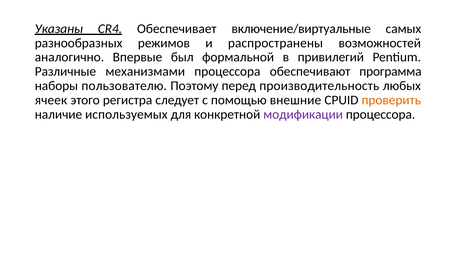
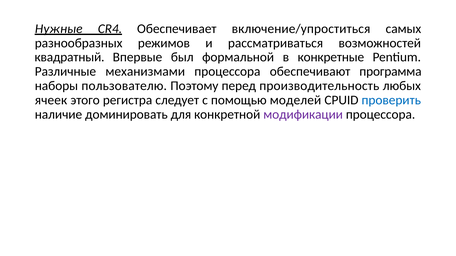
Указаны: Указаны -> Нужные
включение/виртуальные: включение/виртуальные -> включение/упроститься
распространены: распространены -> рассматриваться
аналогично: аналогично -> квадратный
привилегий: привилегий -> конкретные
внешние: внешние -> моделей
проверить colour: orange -> blue
используемых: используемых -> доминировать
